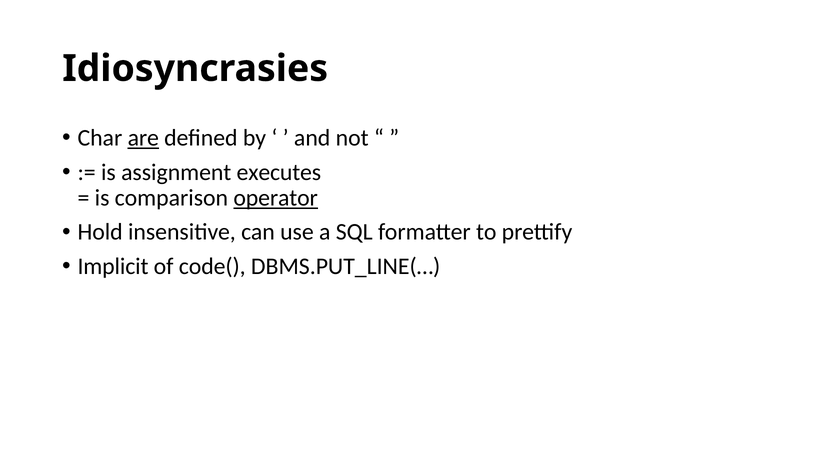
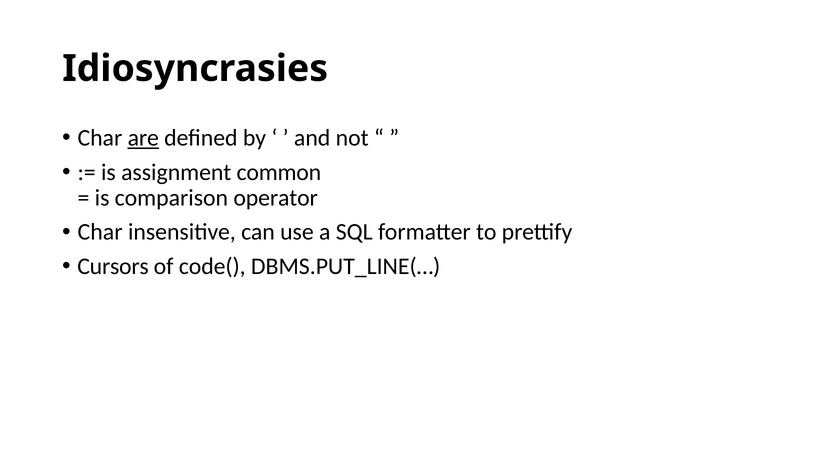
executes: executes -> common
operator underline: present -> none
Hold at (100, 232): Hold -> Char
Implicit: Implicit -> Cursors
